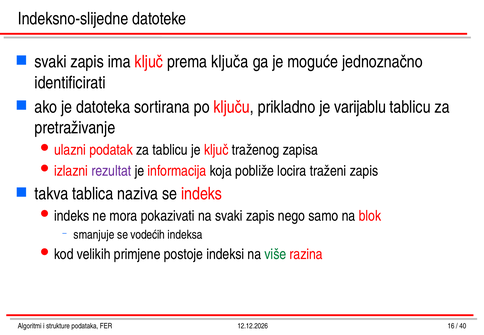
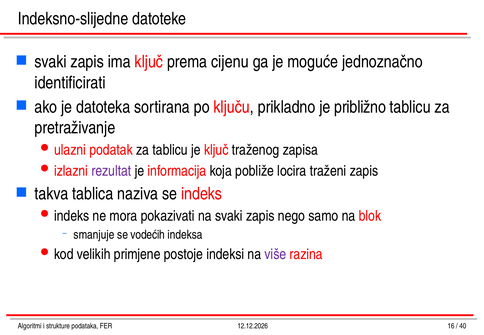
ključa: ključa -> cijenu
varijablu: varijablu -> približno
više colour: green -> purple
